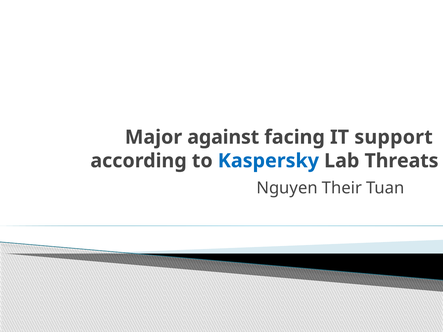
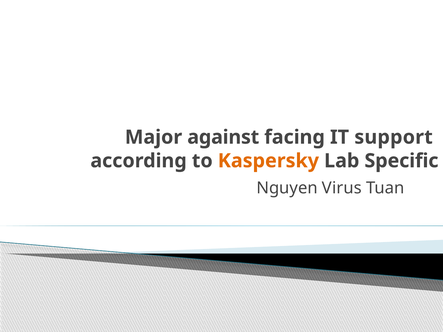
Kaspersky colour: blue -> orange
Threats: Threats -> Specific
Their: Their -> Virus
